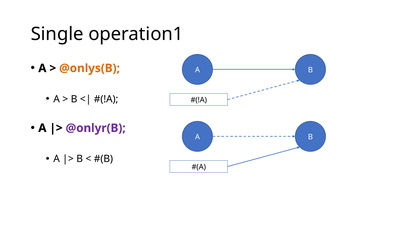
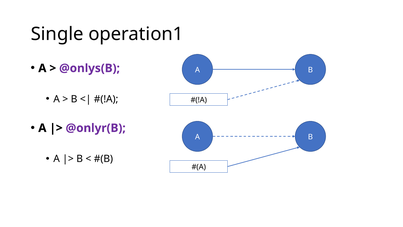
@onlys(B colour: orange -> purple
